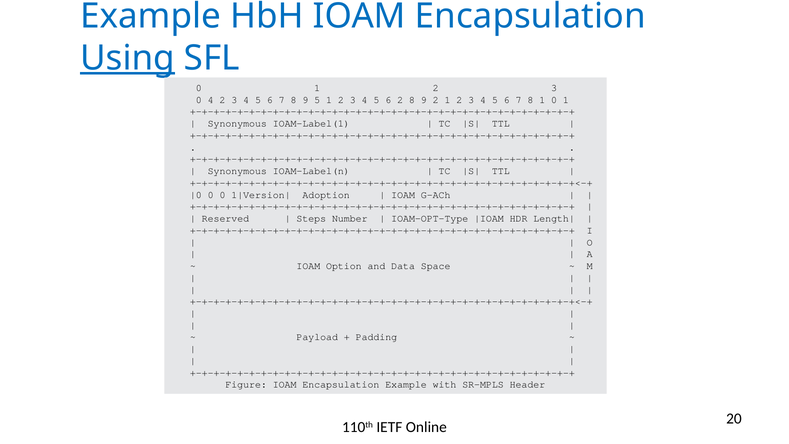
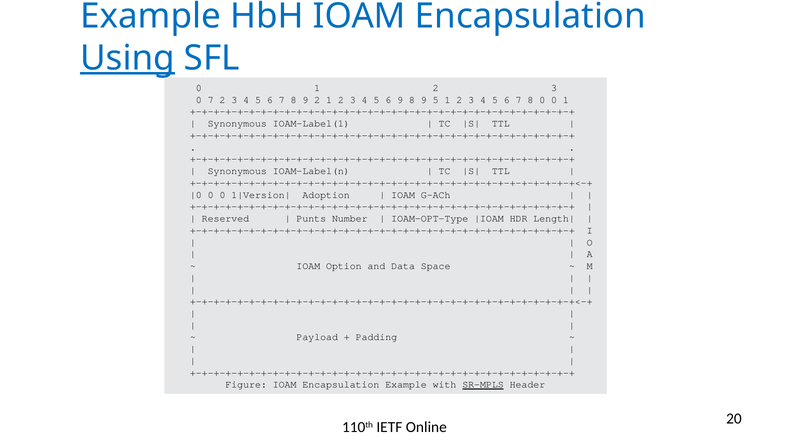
0 4: 4 -> 7
9 5: 5 -> 2
6 2: 2 -> 9
9 2: 2 -> 5
8 1: 1 -> 0
Steps: Steps -> Punts
SR-MPLS underline: none -> present
